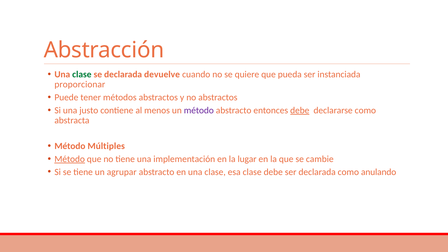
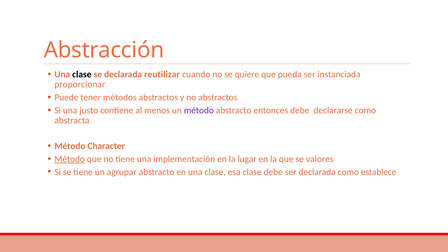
clase at (82, 74) colour: green -> black
devuelve: devuelve -> reutilizar
debe at (300, 110) underline: present -> none
Múltiples: Múltiples -> Character
cambie: cambie -> valores
anulando: anulando -> establece
